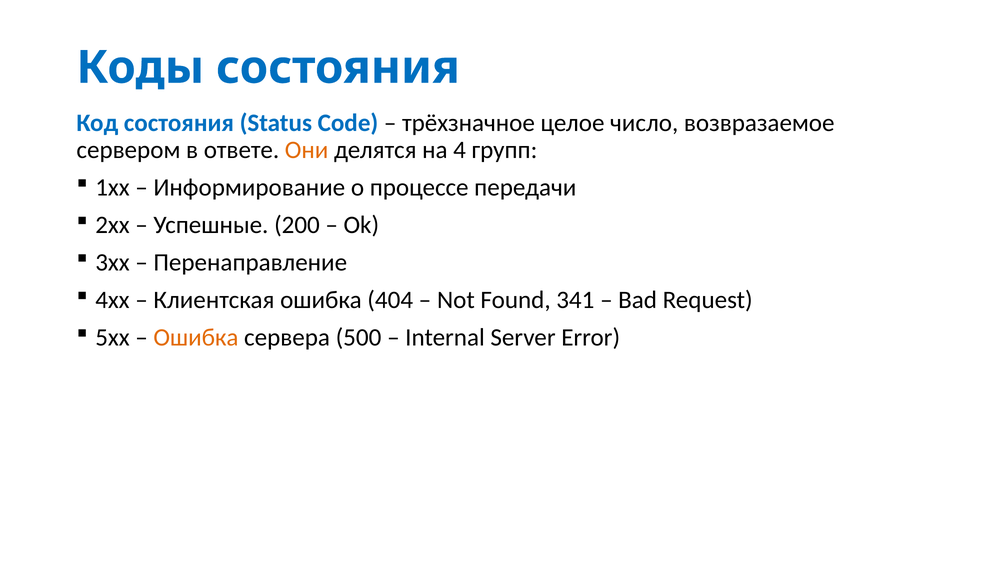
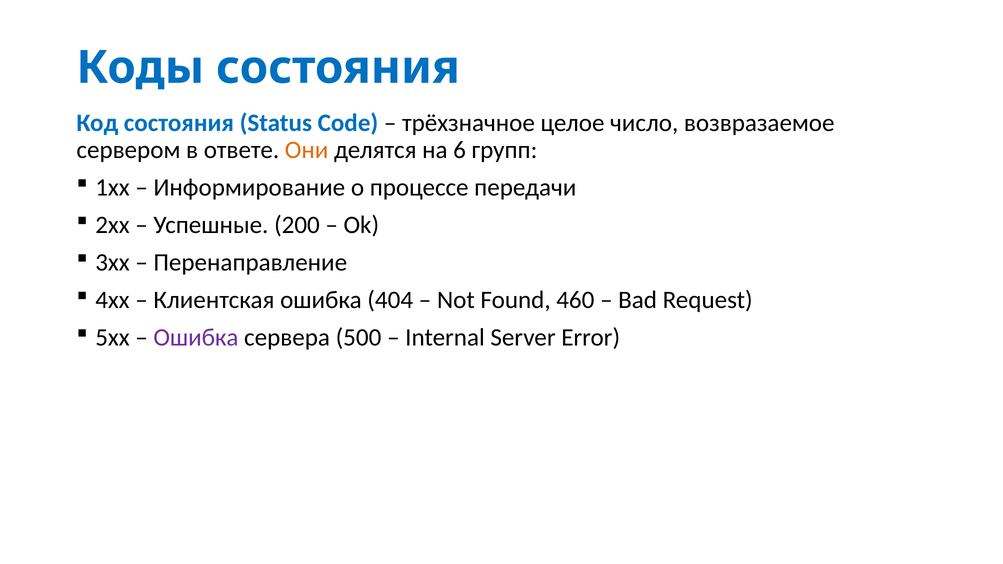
4: 4 -> 6
341: 341 -> 460
Ошибка at (196, 338) colour: orange -> purple
